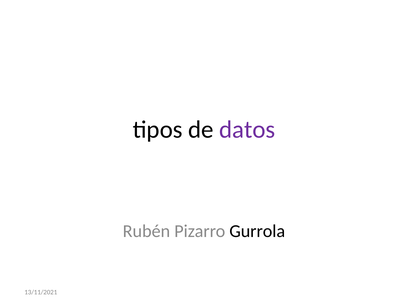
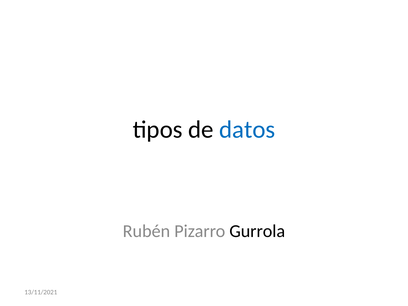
datos colour: purple -> blue
